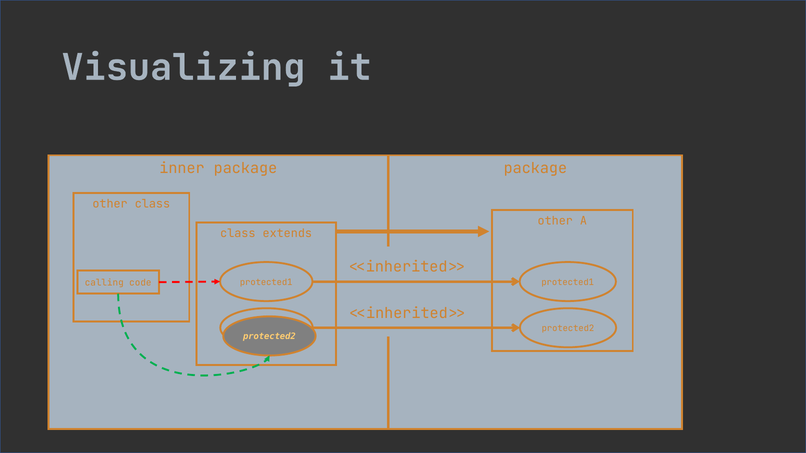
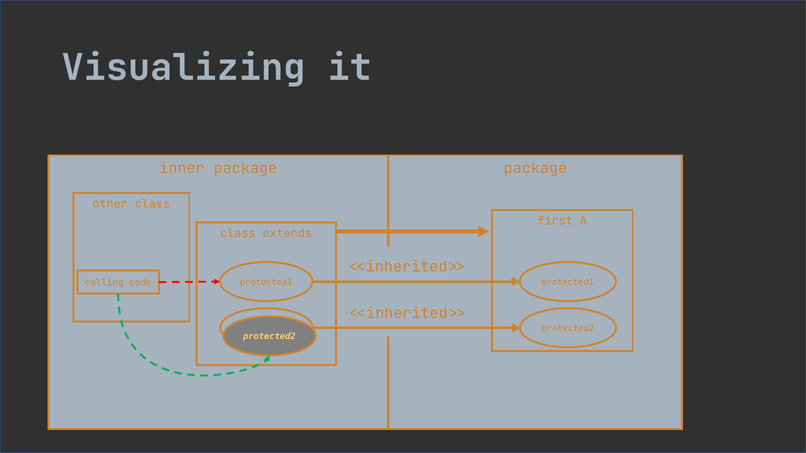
other at (555, 221): other -> first
